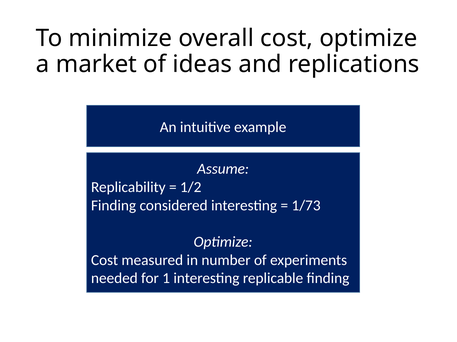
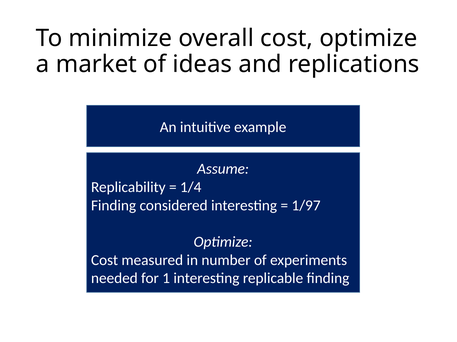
1/2: 1/2 -> 1/4
1/73: 1/73 -> 1/97
